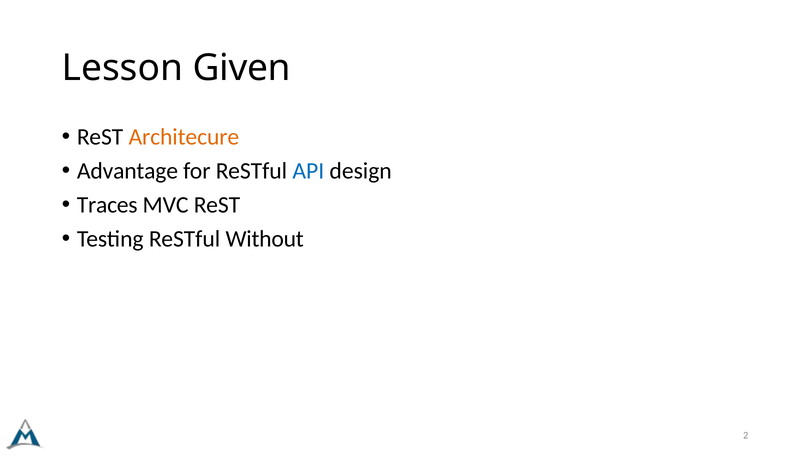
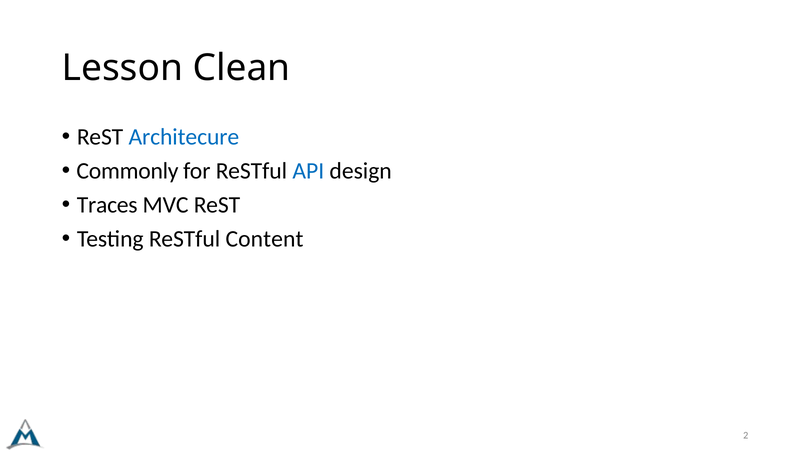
Given: Given -> Clean
Architecure colour: orange -> blue
Advantage: Advantage -> Commonly
Without: Without -> Content
